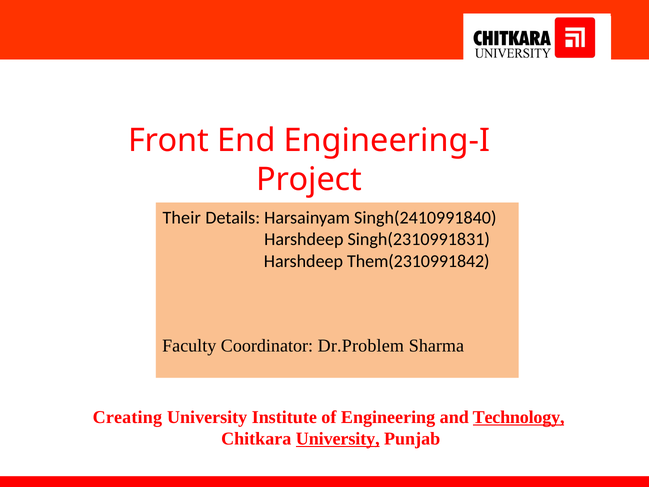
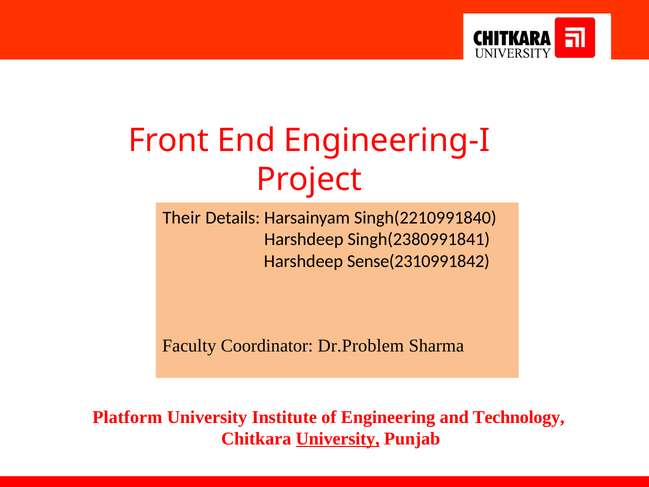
Singh(2410991840: Singh(2410991840 -> Singh(2210991840
Singh(2310991831: Singh(2310991831 -> Singh(2380991841
Them(2310991842: Them(2310991842 -> Sense(2310991842
Creating: Creating -> Platform
Technology underline: present -> none
